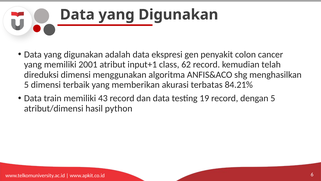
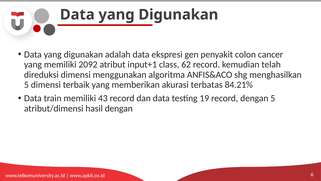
2001: 2001 -> 2092
hasil python: python -> dengan
